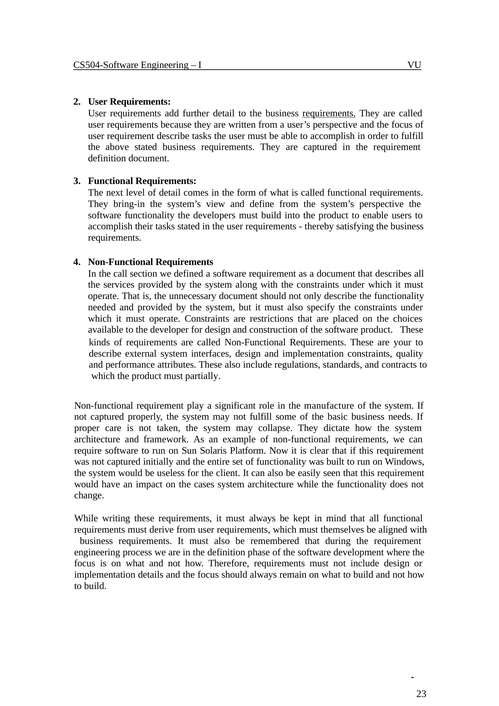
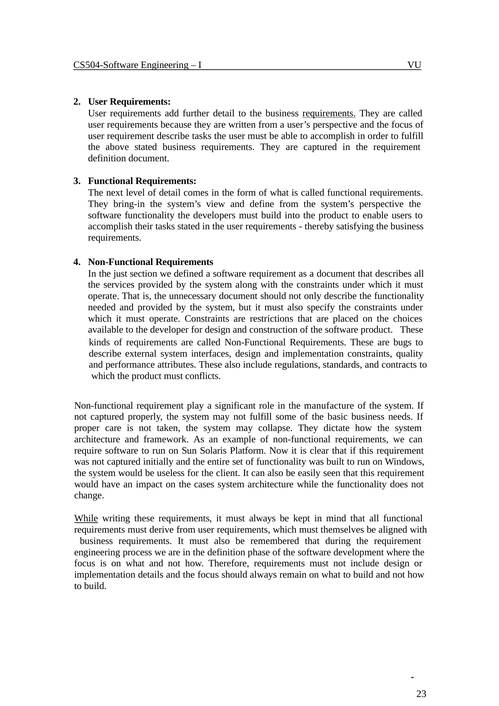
call: call -> just
your: your -> bugs
partially: partially -> conflicts
While at (86, 518) underline: none -> present
